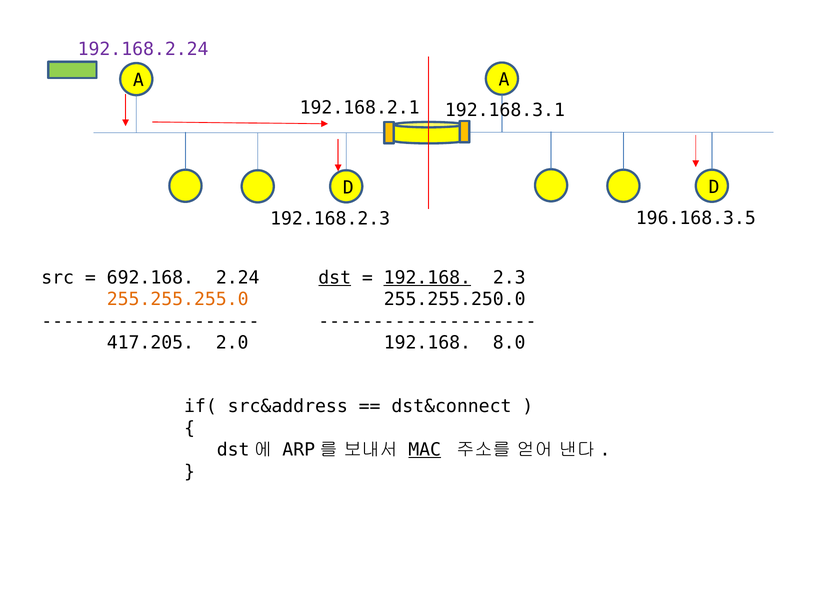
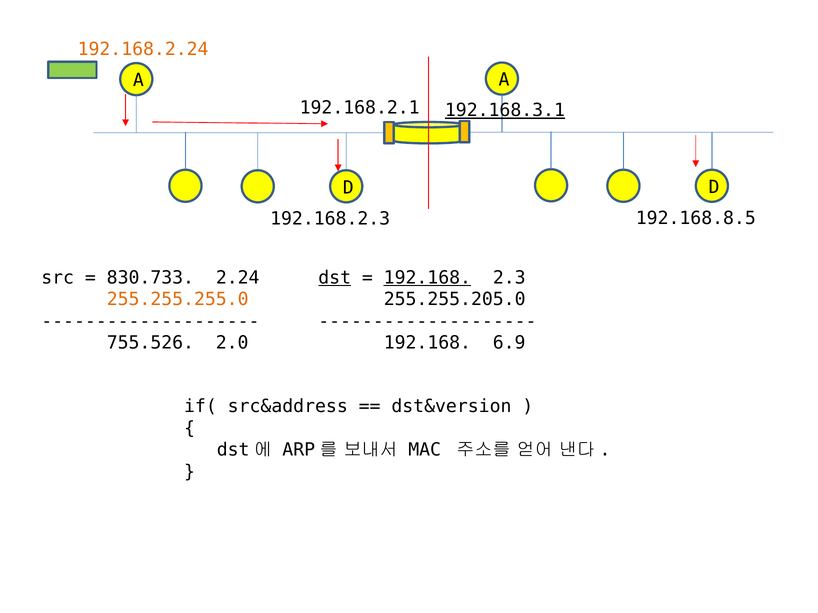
192.168.2.24 colour: purple -> orange
192.168.3.1 underline: none -> present
196.168.3.5: 196.168.3.5 -> 192.168.8.5
692.168: 692.168 -> 830.733
255.255.250.0: 255.255.250.0 -> 255.255.205.0
417.205: 417.205 -> 755.526
8.0: 8.0 -> 6.9
dst&connect: dst&connect -> dst&version
MAC underline: present -> none
